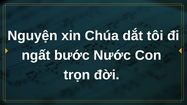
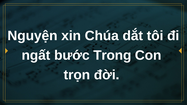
Nước: Nước -> Trong
